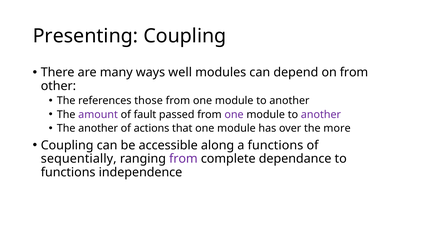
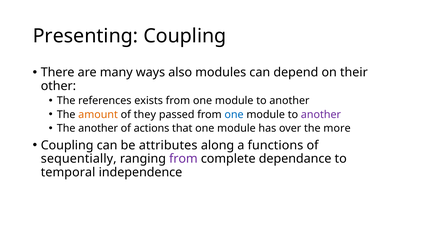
well: well -> also
on from: from -> their
those: those -> exists
amount colour: purple -> orange
fault: fault -> they
one at (234, 115) colour: purple -> blue
accessible: accessible -> attributes
functions at (68, 172): functions -> temporal
